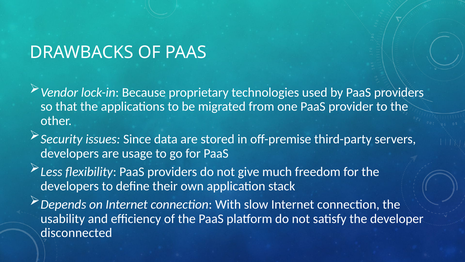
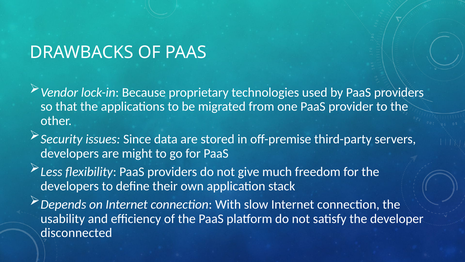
usage: usage -> might
